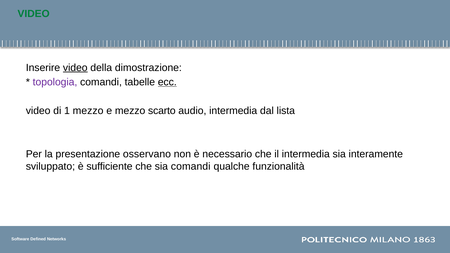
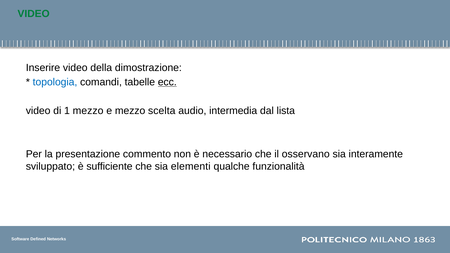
video at (75, 68) underline: present -> none
topologia colour: purple -> blue
scarto: scarto -> scelta
osservano: osservano -> commento
il intermedia: intermedia -> osservano
sia comandi: comandi -> elementi
